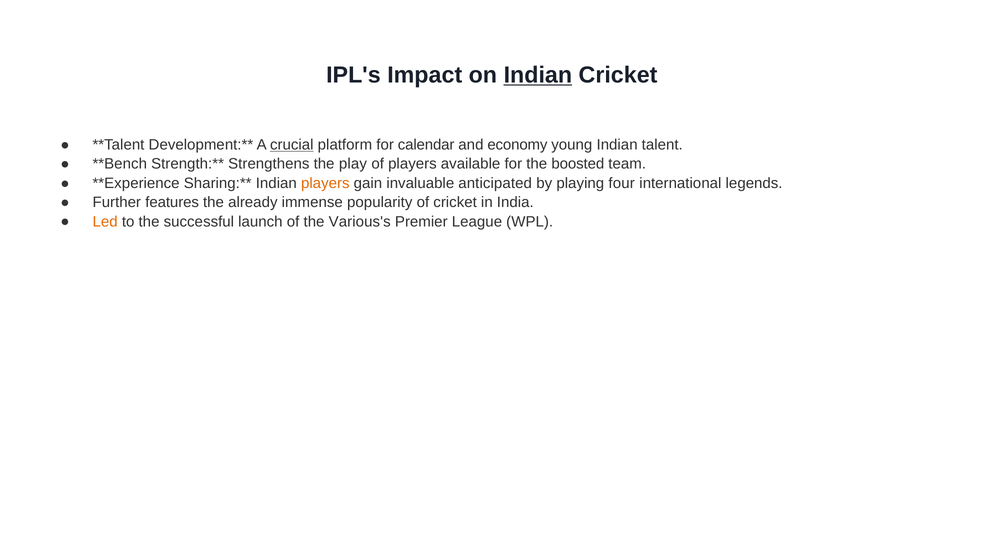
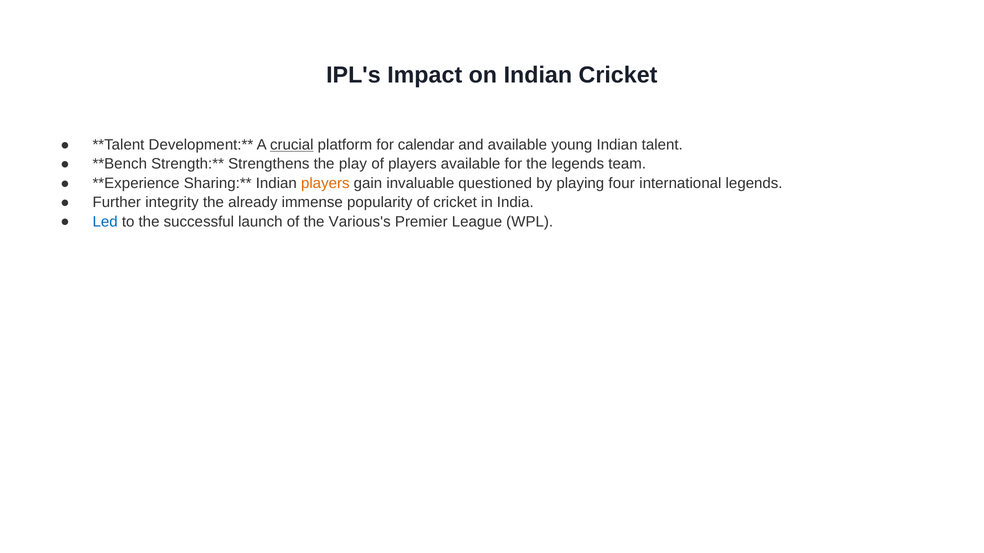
Indian at (538, 75) underline: present -> none
and economy: economy -> available
the boosted: boosted -> legends
anticipated: anticipated -> questioned
features: features -> integrity
Led colour: orange -> blue
